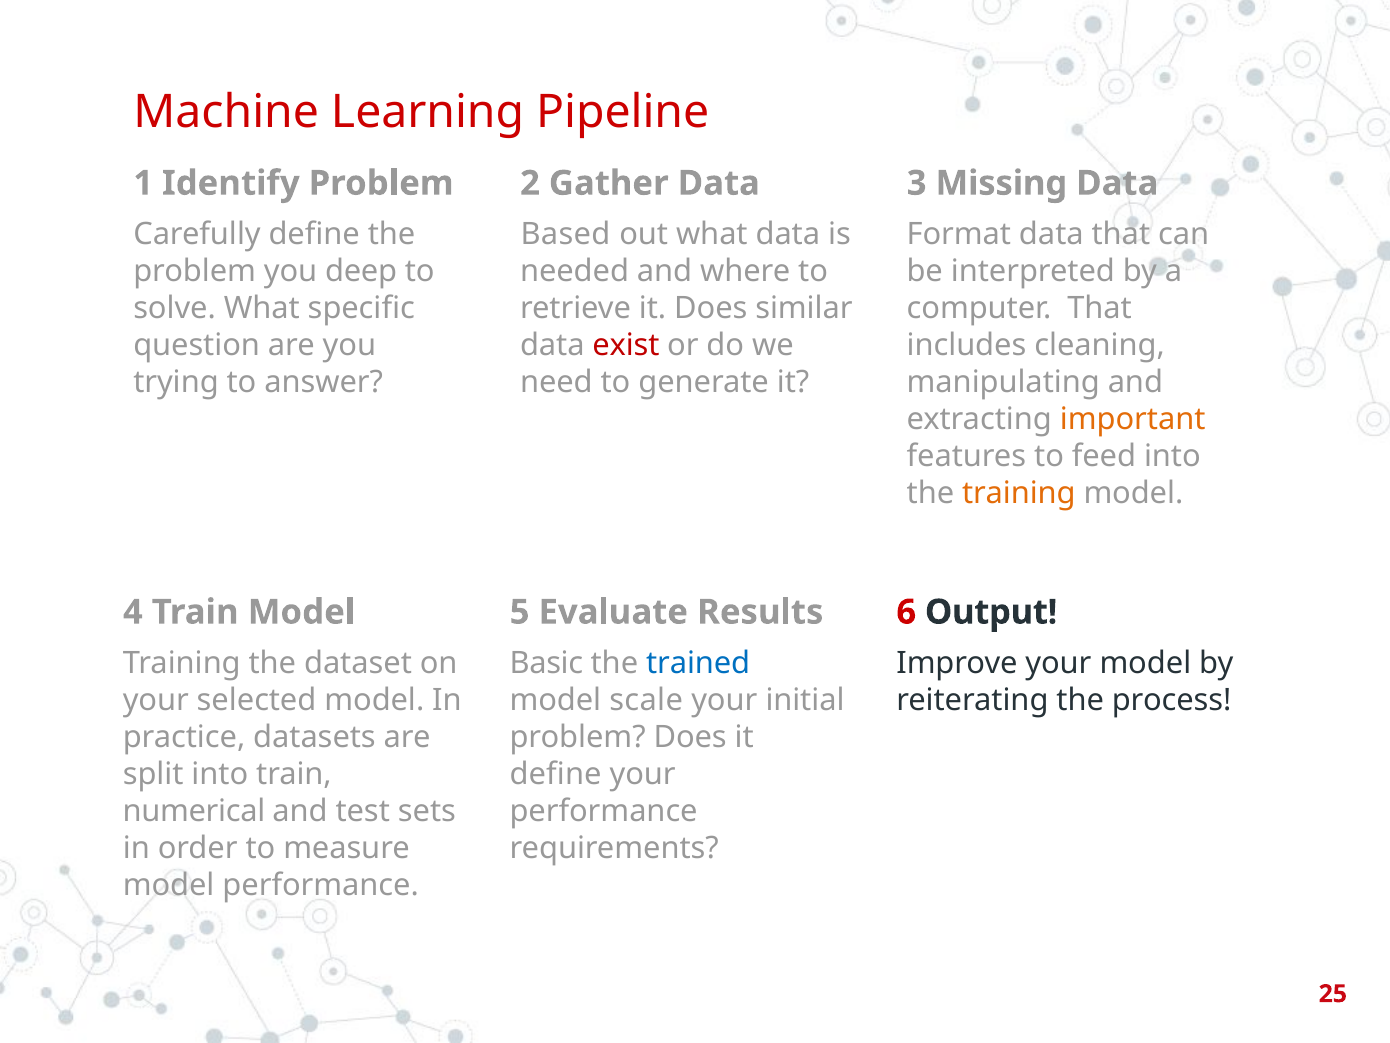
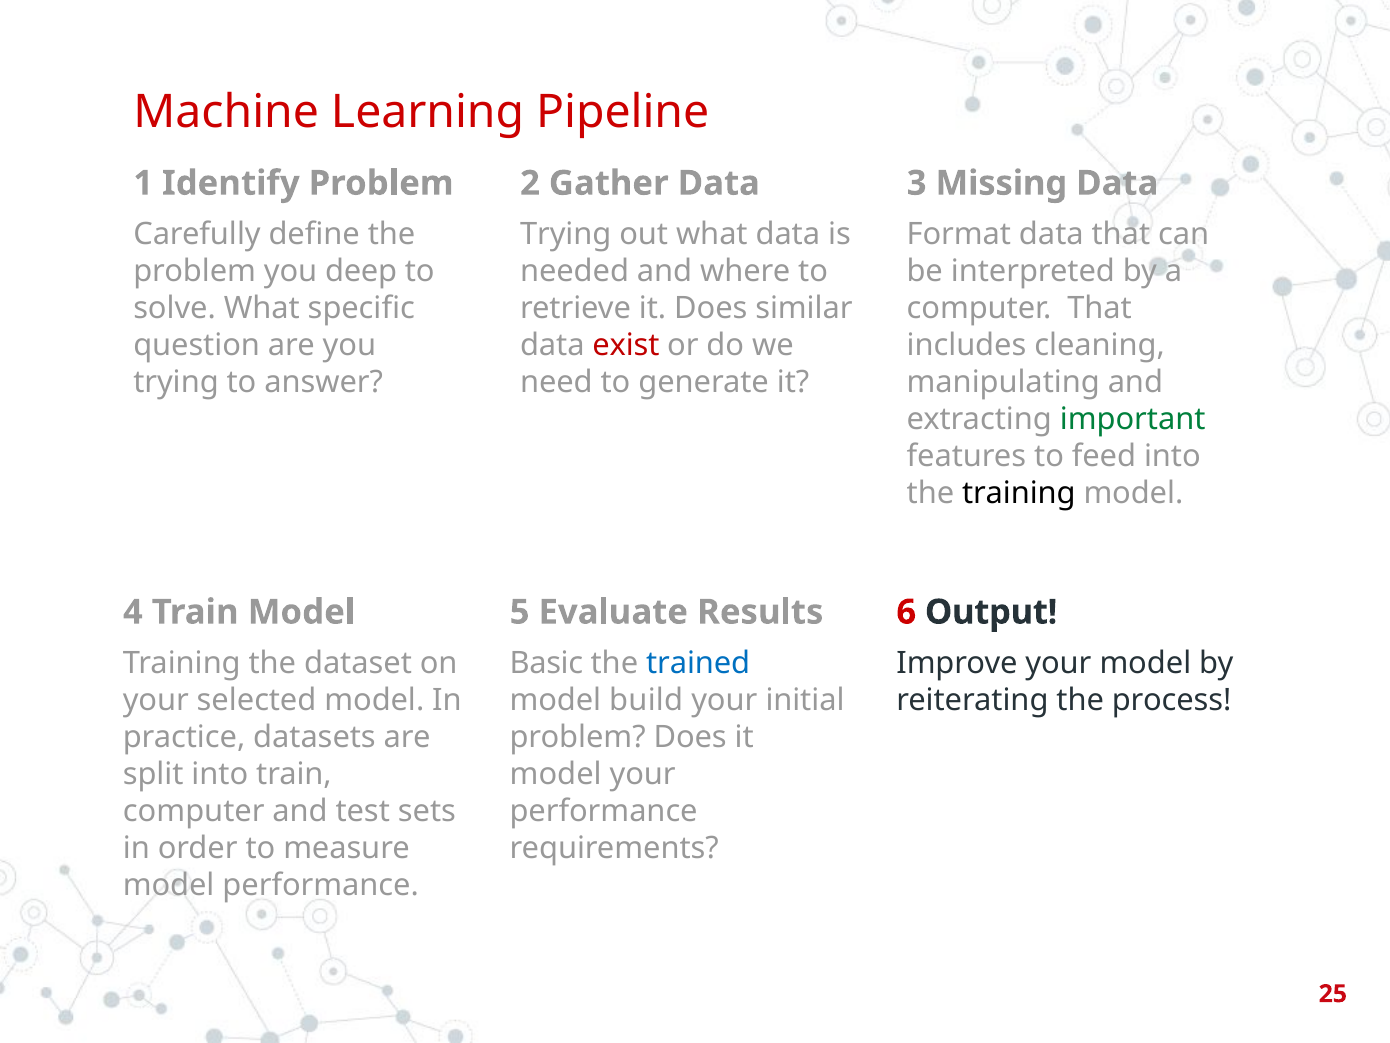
Based at (566, 234): Based -> Trying
important colour: orange -> green
training at (1019, 493) colour: orange -> black
scale: scale -> build
define at (556, 774): define -> model
numerical at (194, 811): numerical -> computer
